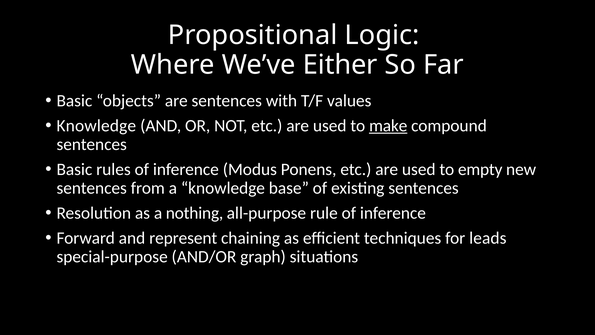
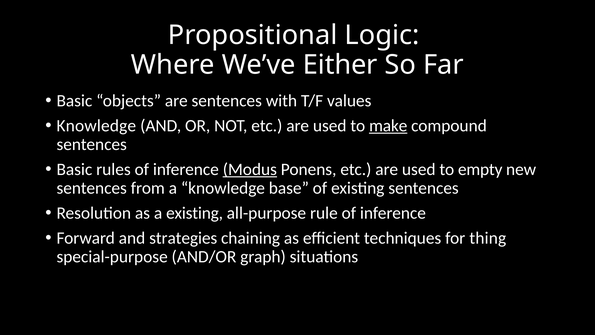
Modus underline: none -> present
a nothing: nothing -> existing
represent: represent -> strategies
leads: leads -> thing
